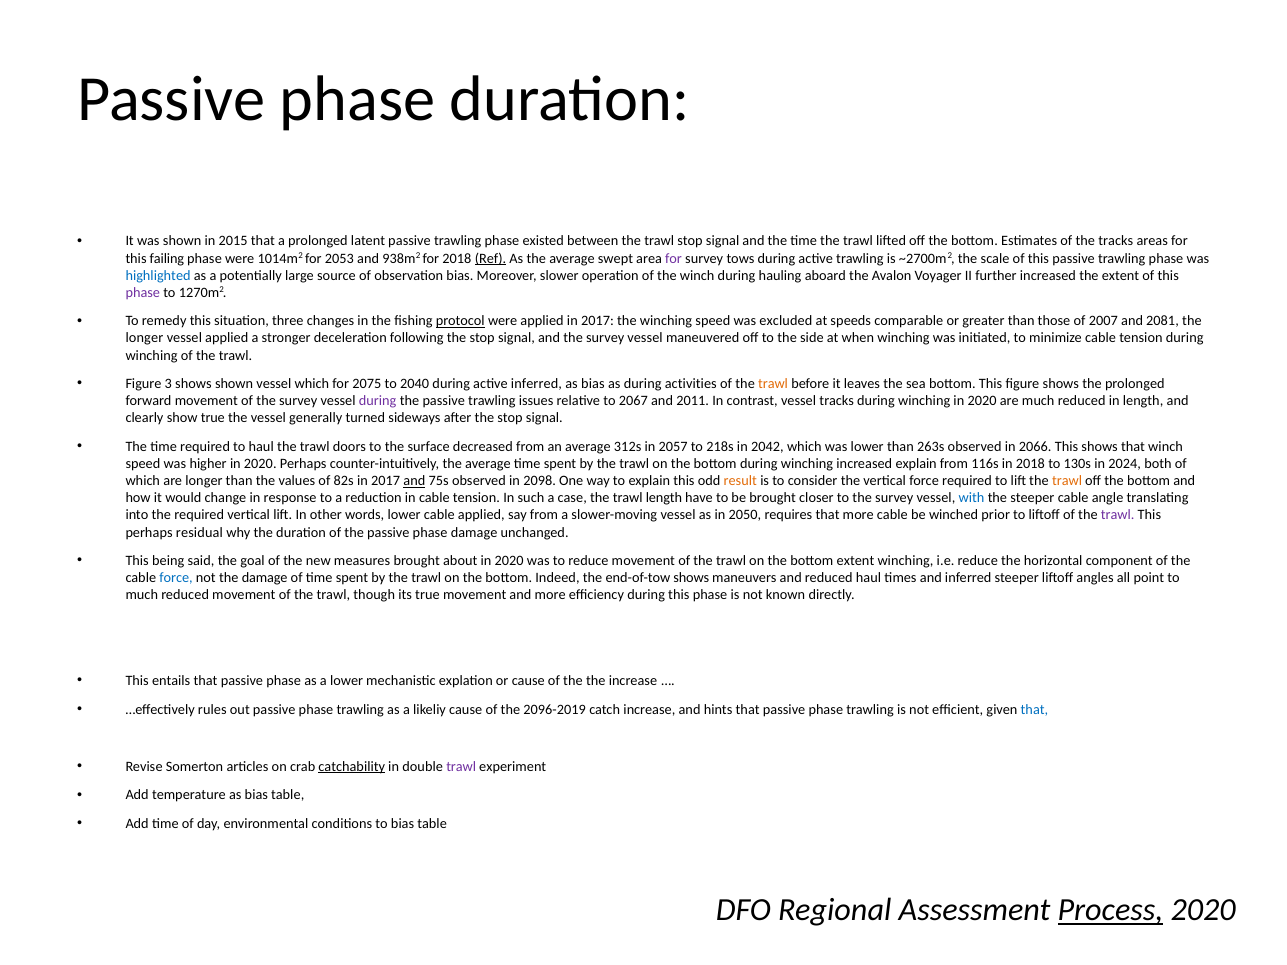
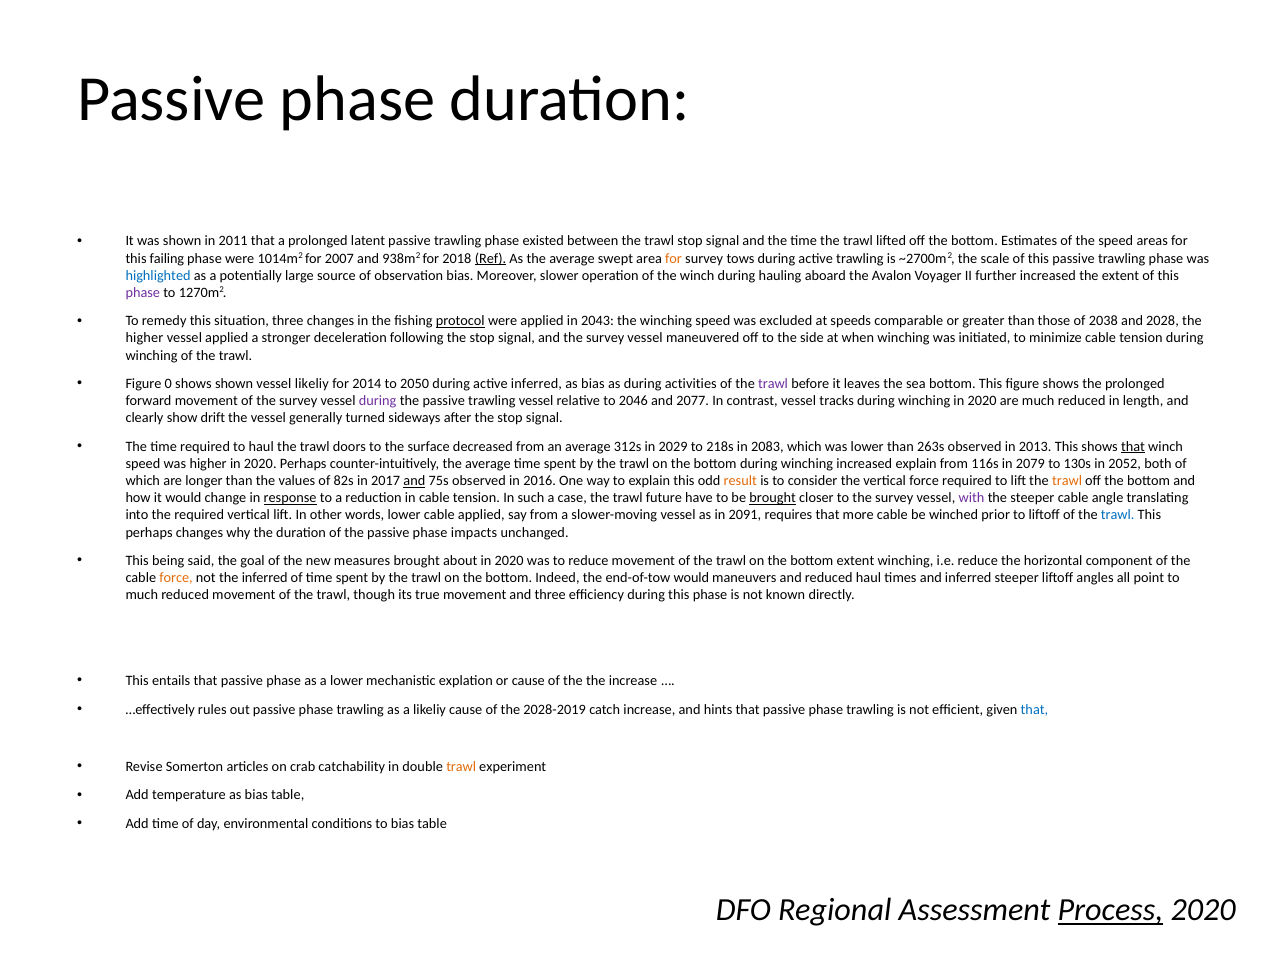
2015: 2015 -> 2011
the tracks: tracks -> speed
2053: 2053 -> 2007
for at (674, 258) colour: purple -> orange
applied in 2017: 2017 -> 2043
2007: 2007 -> 2038
2081: 2081 -> 2028
longer at (144, 338): longer -> higher
3: 3 -> 0
vessel which: which -> likeliy
2075: 2075 -> 2014
2040: 2040 -> 2050
trawl at (773, 384) colour: orange -> purple
trawling issues: issues -> vessel
2067: 2067 -> 2046
2011: 2011 -> 2077
show true: true -> drift
2057: 2057 -> 2029
2042: 2042 -> 2083
2066: 2066 -> 2013
that at (1133, 447) underline: none -> present
in 2018: 2018 -> 2079
2024: 2024 -> 2052
2098: 2098 -> 2016
response underline: none -> present
trawl length: length -> future
brought at (773, 498) underline: none -> present
with colour: blue -> purple
2050: 2050 -> 2091
trawl at (1118, 515) colour: purple -> blue
perhaps residual: residual -> changes
phase damage: damage -> impacts
force at (176, 578) colour: blue -> orange
the damage: damage -> inferred
end-of-tow shows: shows -> would
and more: more -> three
2096-2019: 2096-2019 -> 2028-2019
catchability underline: present -> none
trawl at (461, 767) colour: purple -> orange
